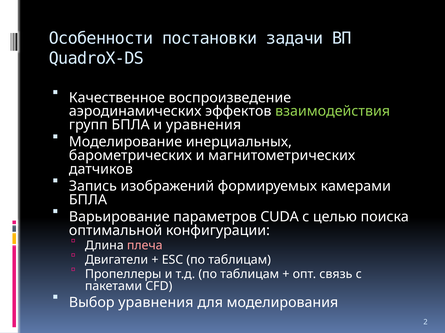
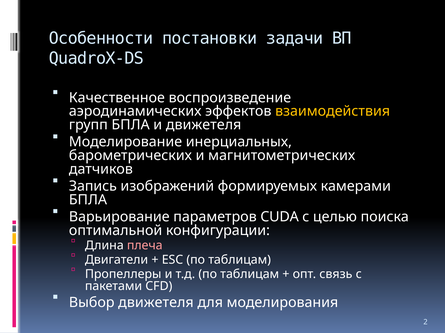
взаимодействия colour: light green -> yellow
и уравнения: уравнения -> движетеля
Выбор уравнения: уравнения -> движетеля
